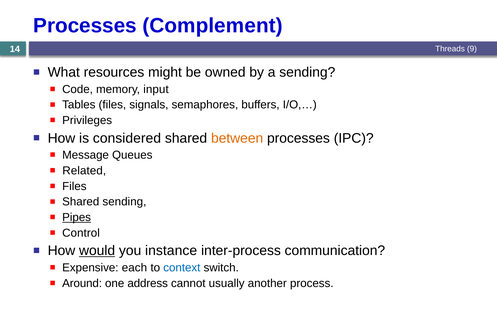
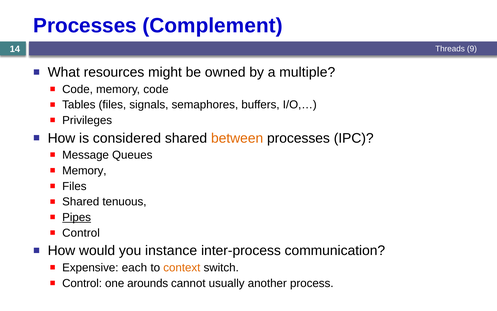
a sending: sending -> multiple
memory input: input -> code
Related at (84, 170): Related -> Memory
Shared sending: sending -> tenuous
would underline: present -> none
context colour: blue -> orange
Around at (82, 283): Around -> Control
address: address -> arounds
